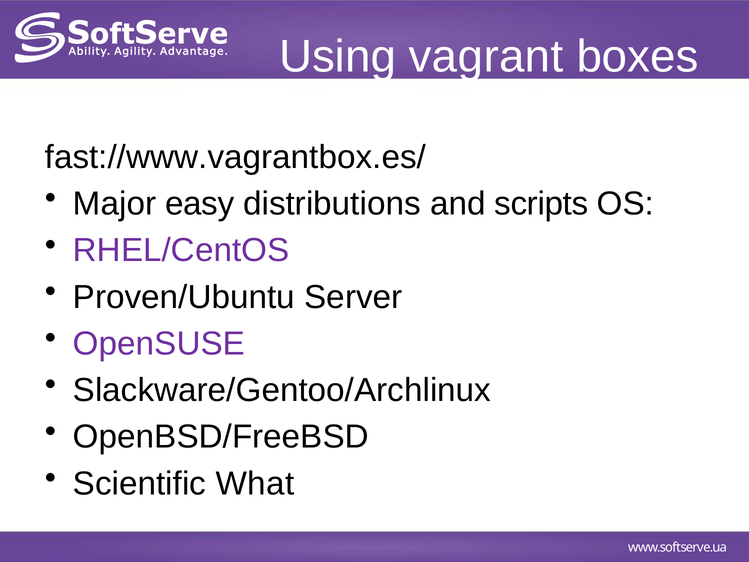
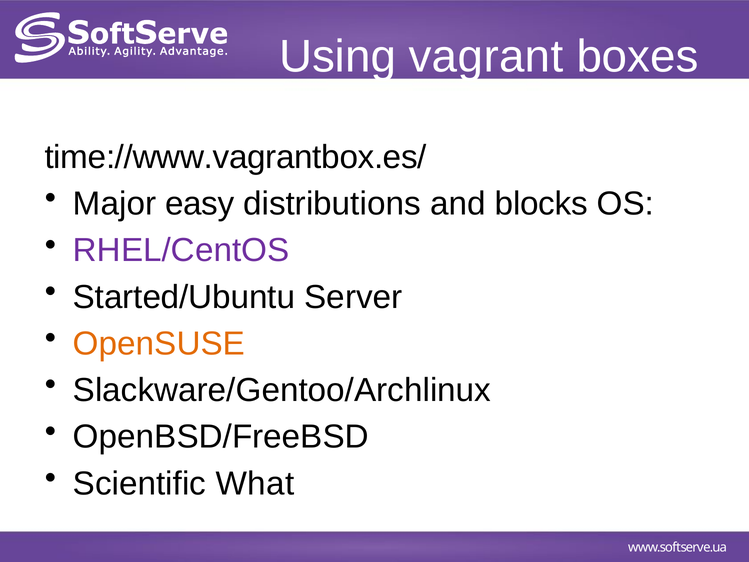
fast://www.vagrantbox.es/: fast://www.vagrantbox.es/ -> time://www.vagrantbox.es/
scripts: scripts -> blocks
Proven/Ubuntu: Proven/Ubuntu -> Started/Ubuntu
OpenSUSE colour: purple -> orange
